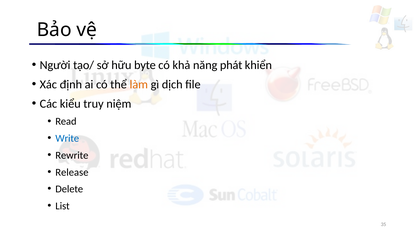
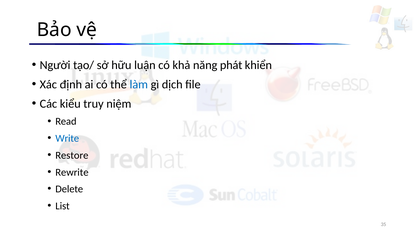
byte: byte -> luận
làm colour: orange -> blue
Rewrite: Rewrite -> Restore
Release: Release -> Rewrite
